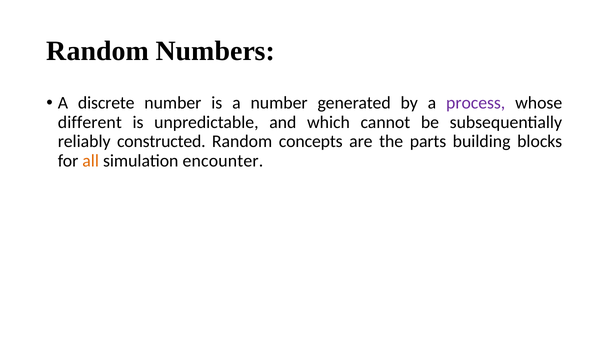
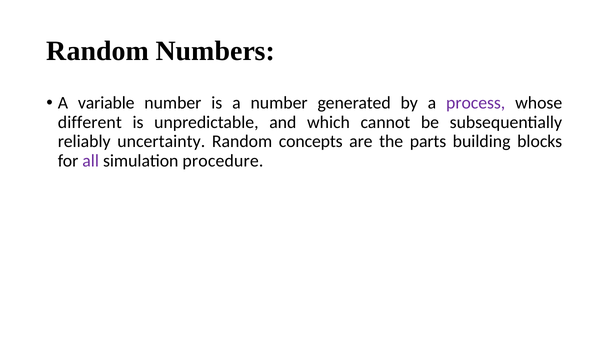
discrete: discrete -> variable
constructed: constructed -> uncertainty
all colour: orange -> purple
encounter: encounter -> procedure
